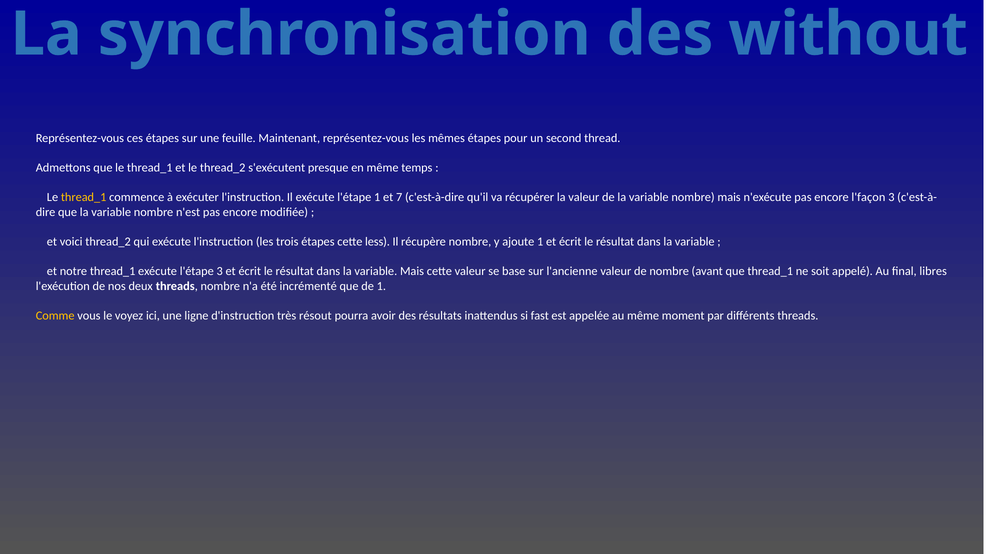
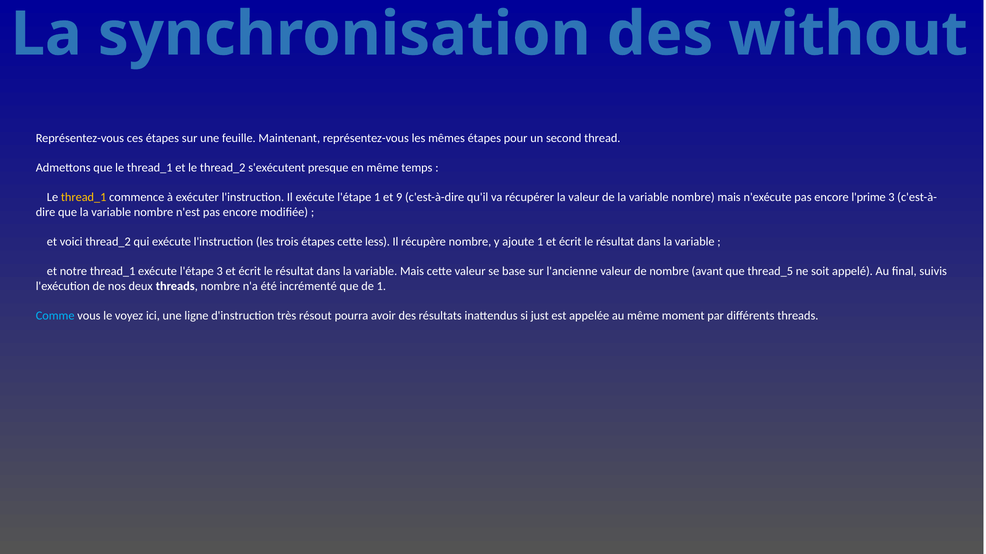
7: 7 -> 9
l'façon: l'façon -> l'prime
que thread_1: thread_1 -> thread_5
libres: libres -> suivis
Comme colour: yellow -> light blue
fast: fast -> just
